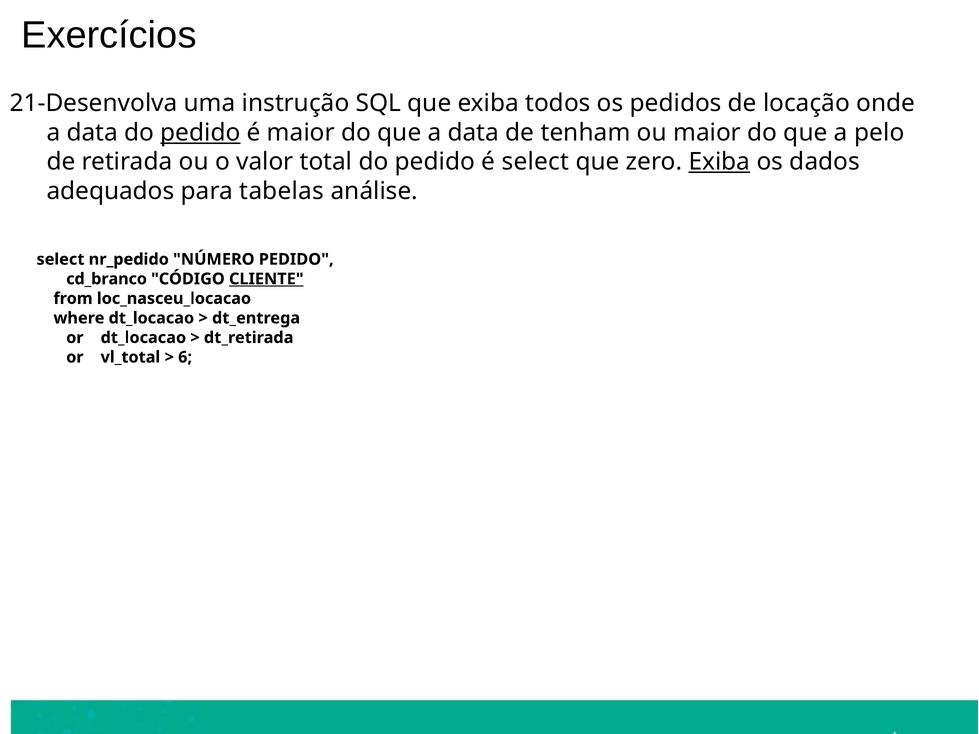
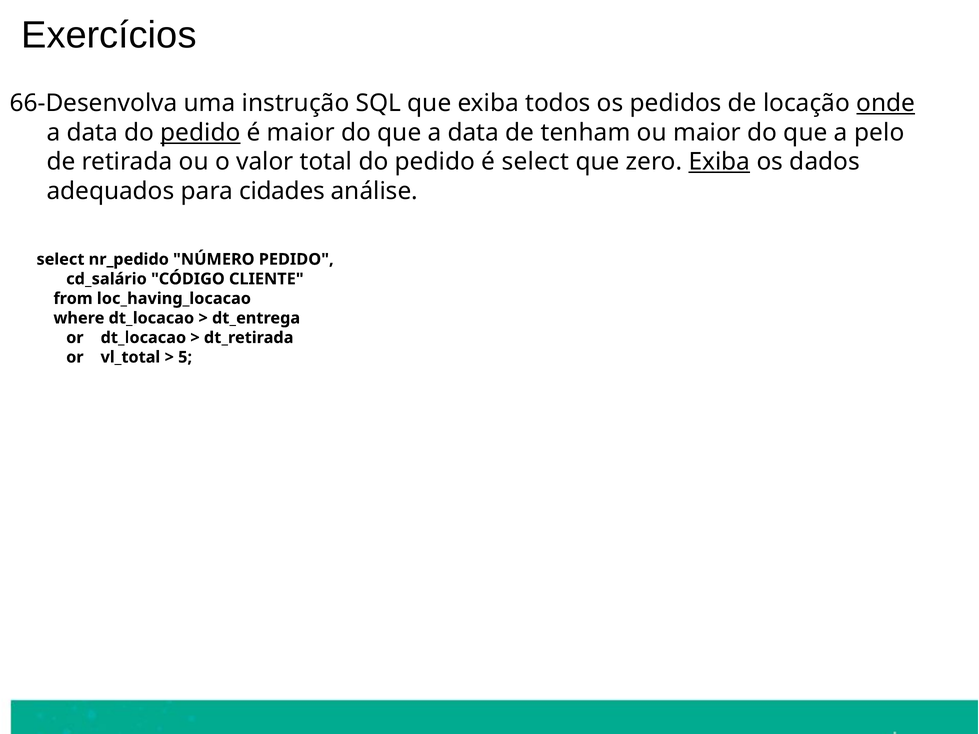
21-Desenvolva: 21-Desenvolva -> 66-Desenvolva
onde underline: none -> present
tabelas: tabelas -> cidades
cd_branco: cd_branco -> cd_salário
CLIENTE underline: present -> none
loc_nasceu_locacao: loc_nasceu_locacao -> loc_having_locacao
6: 6 -> 5
